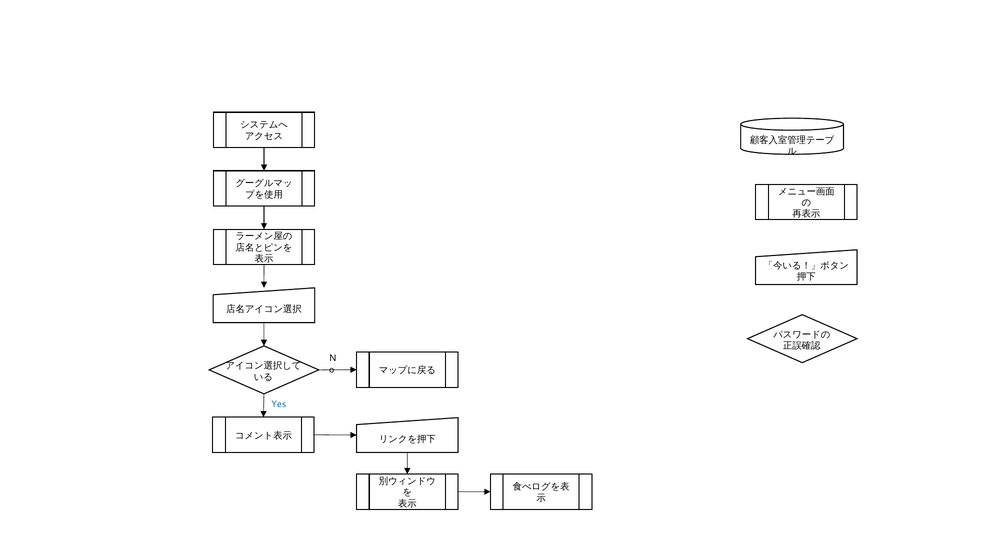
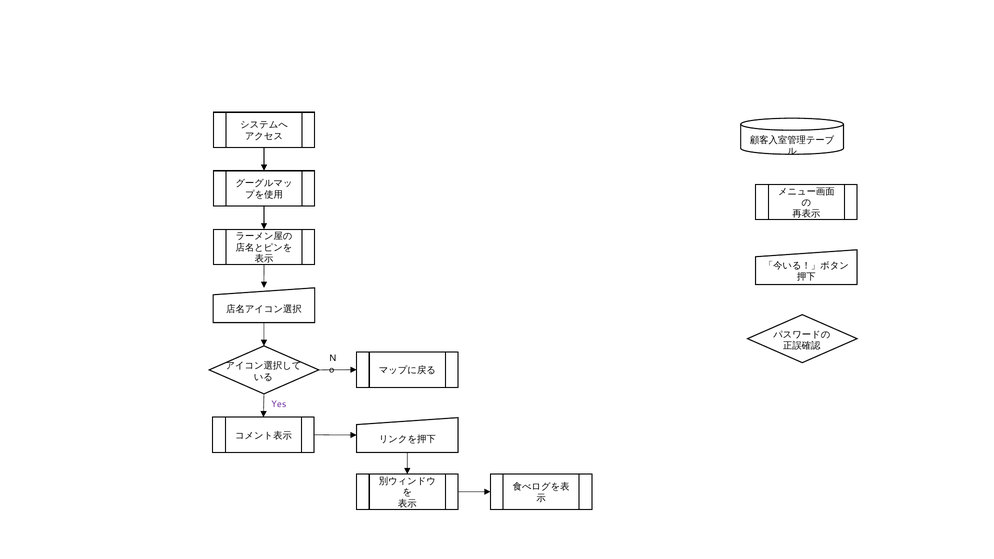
Yes colour: blue -> purple
